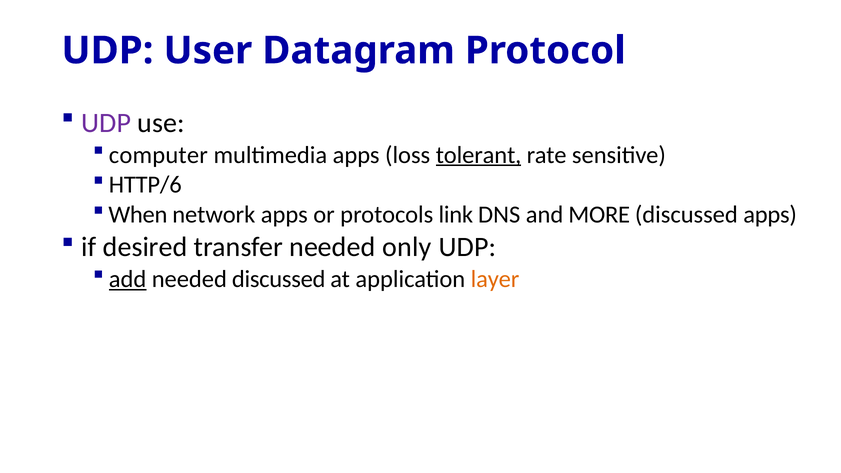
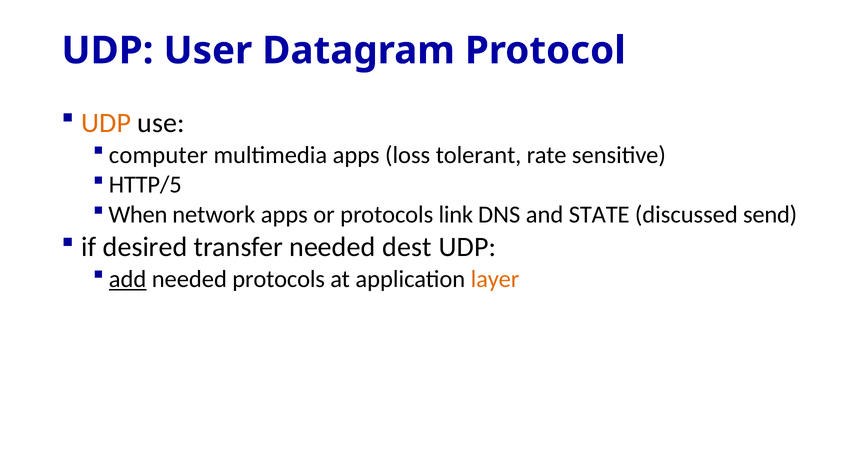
UDP at (106, 123) colour: purple -> orange
tolerant underline: present -> none
HTTP/6: HTTP/6 -> HTTP/5
MORE: MORE -> STATE
discussed apps: apps -> send
only: only -> dest
needed discussed: discussed -> protocols
